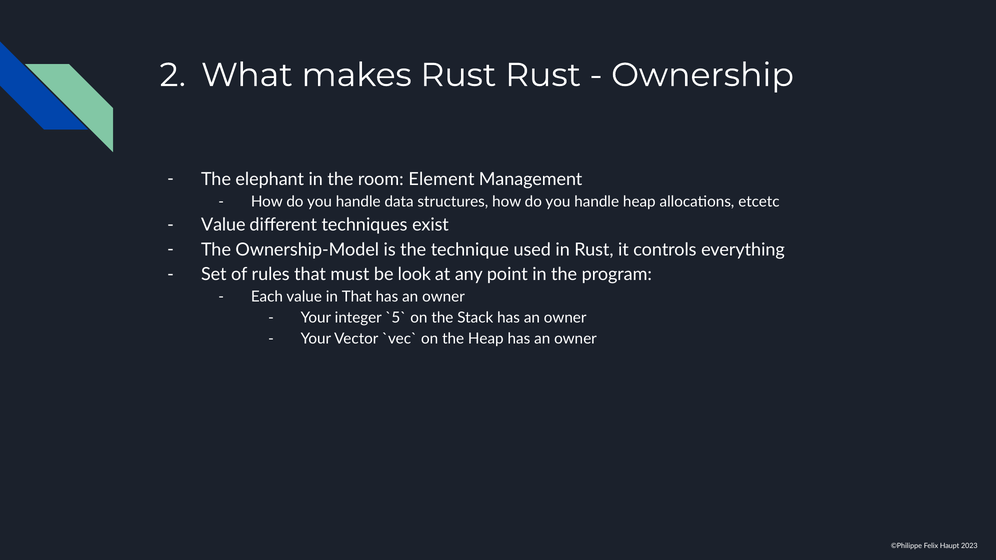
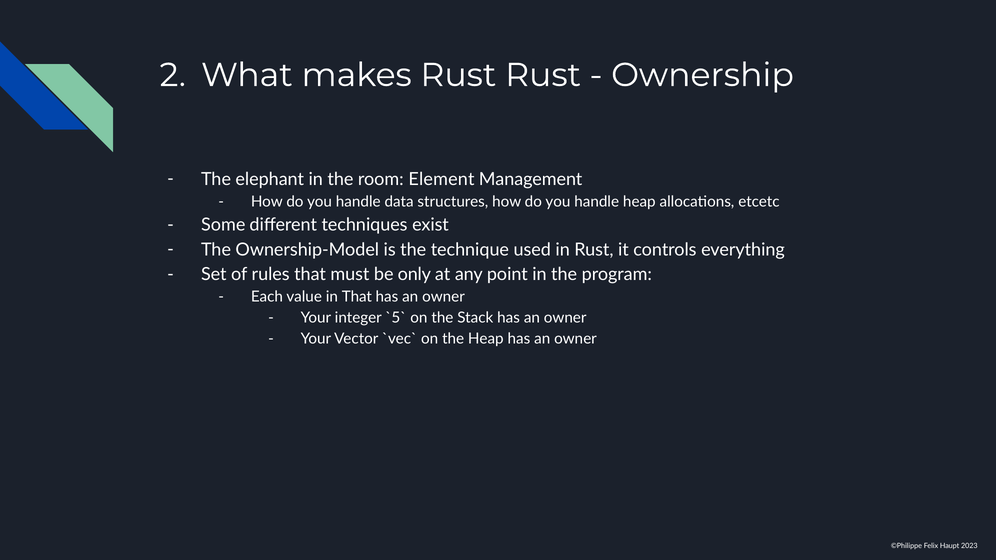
Value at (223, 225): Value -> Some
look: look -> only
